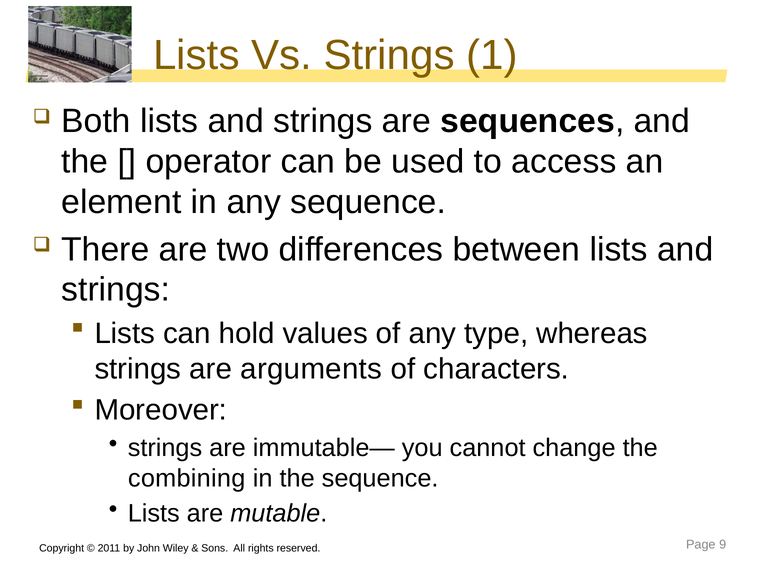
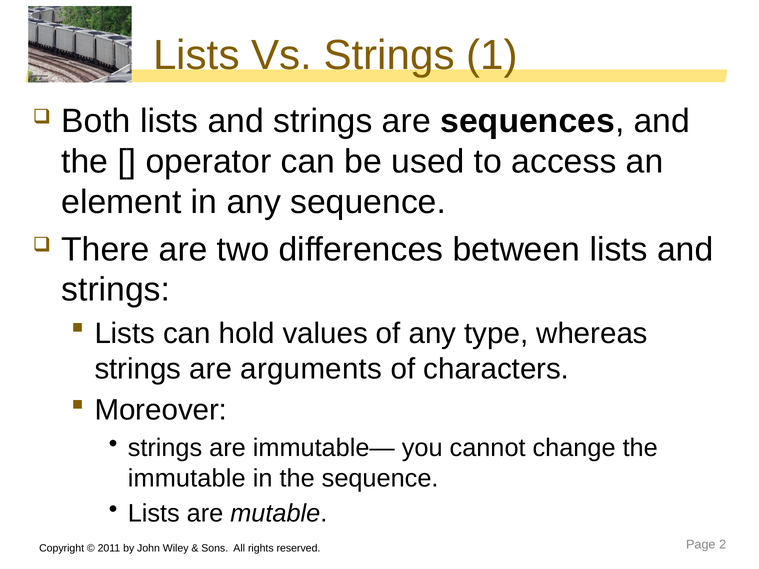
combining: combining -> immutable
9: 9 -> 2
